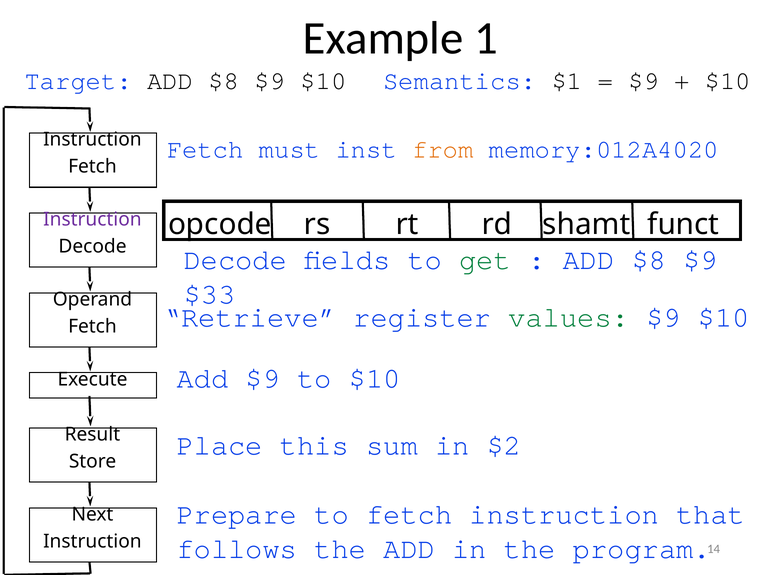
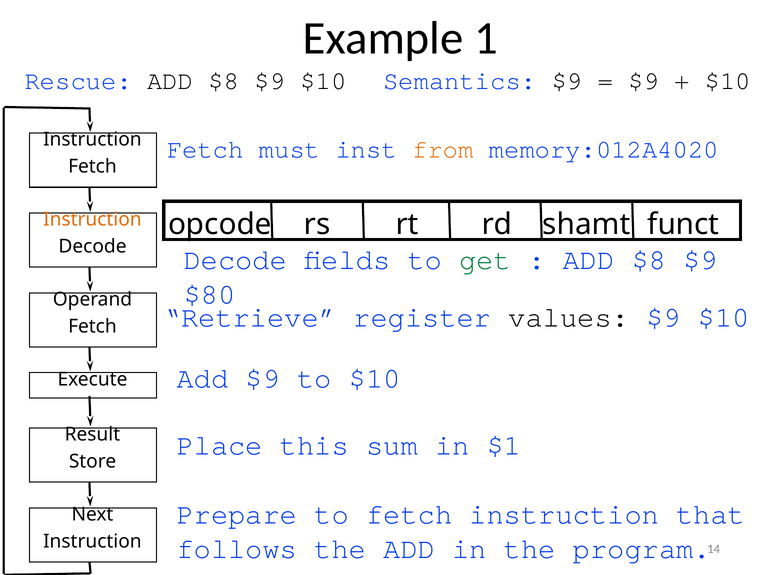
Target: Target -> Rescue
Semantics $1: $1 -> $9
Instruction at (92, 219) colour: purple -> orange
$33: $33 -> $80
values colour: green -> black
$2: $2 -> $1
